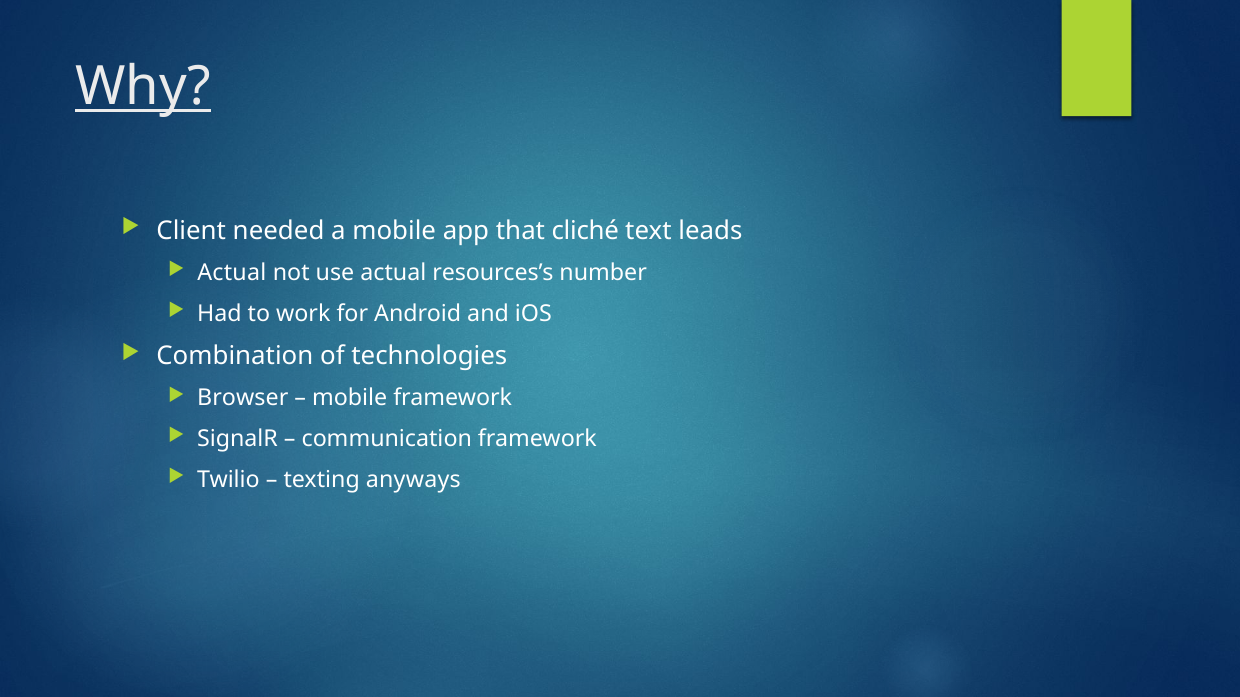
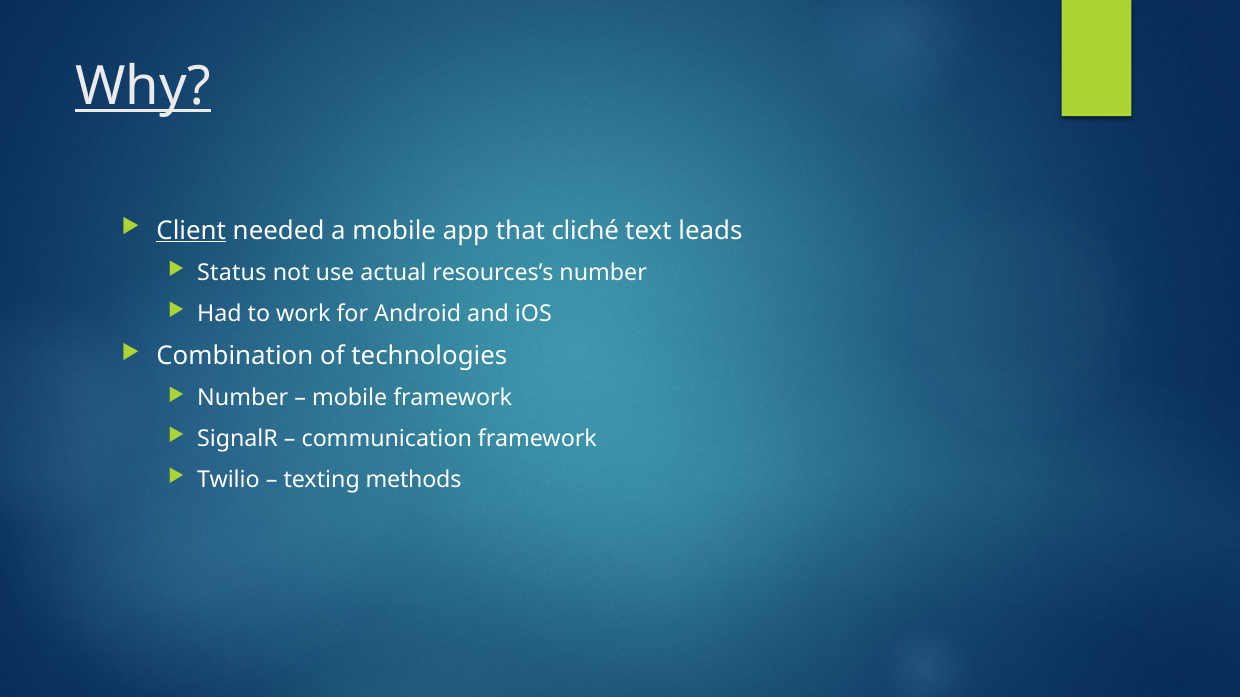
Client underline: none -> present
Actual at (232, 273): Actual -> Status
Browser at (243, 399): Browser -> Number
anyways: anyways -> methods
